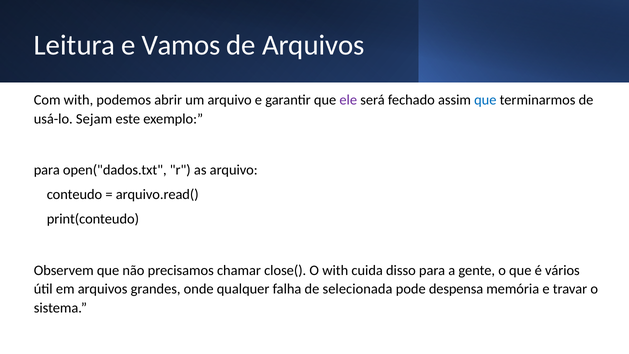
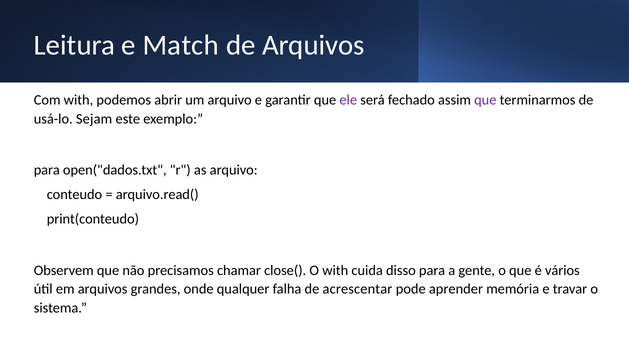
Vamos: Vamos -> Match
que at (485, 100) colour: blue -> purple
selecionada: selecionada -> acrescentar
despensa: despensa -> aprender
